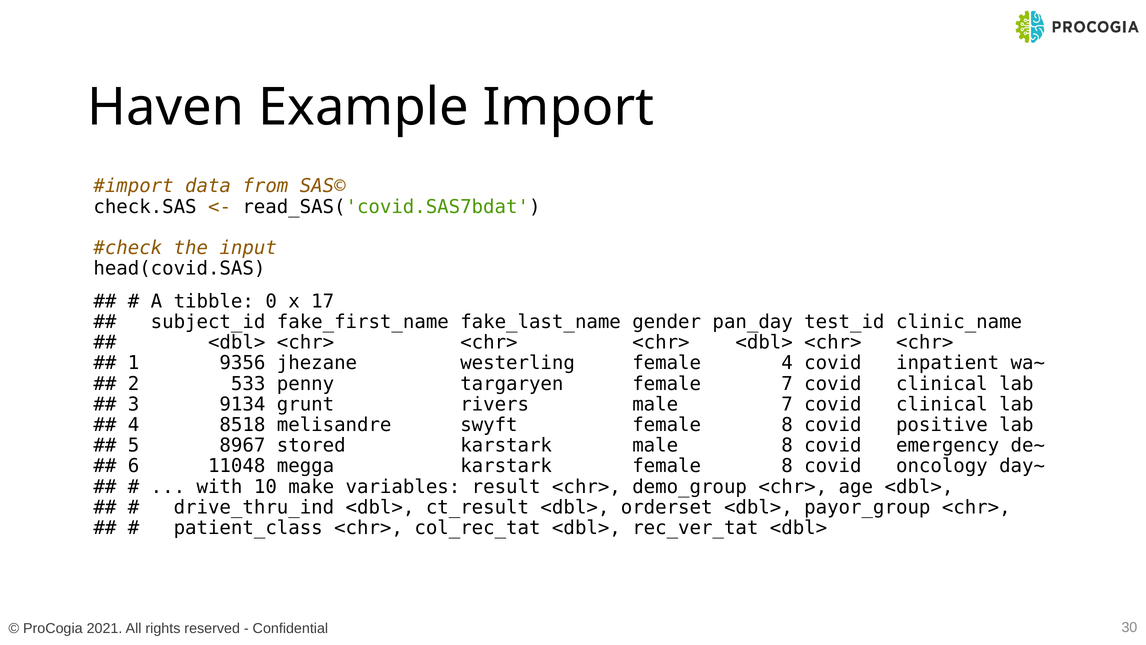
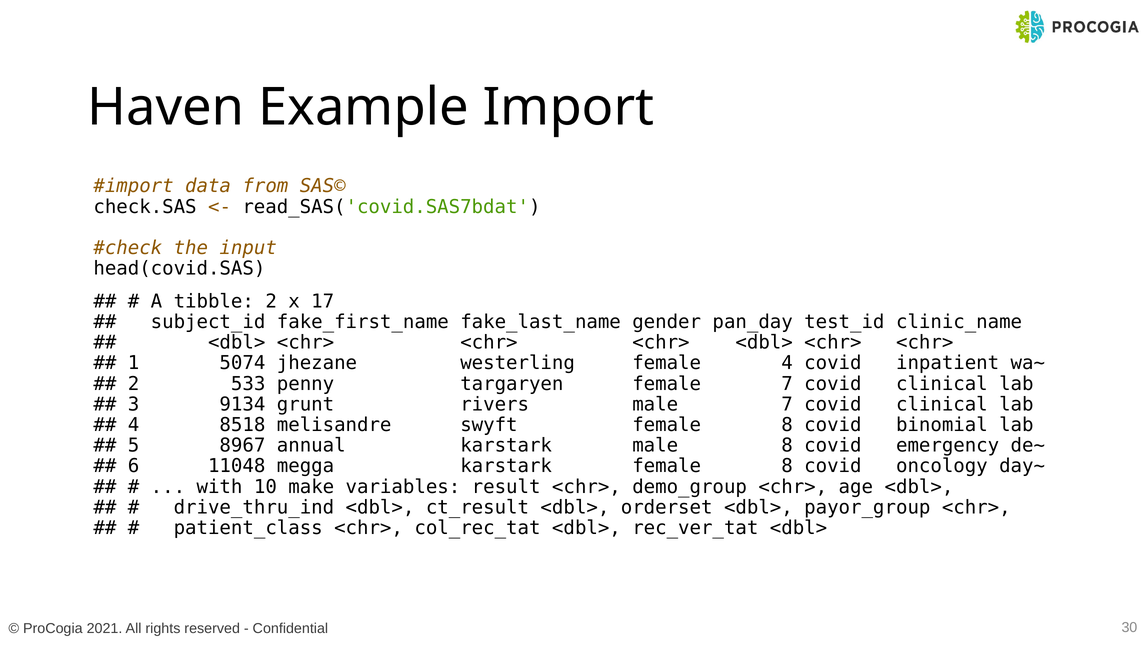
tibble 0: 0 -> 2
9356: 9356 -> 5074
positive: positive -> binomial
stored: stored -> annual
